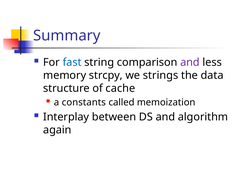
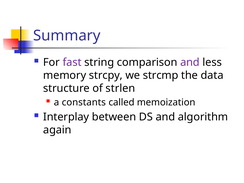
fast colour: blue -> purple
strings: strings -> strcmp
cache: cache -> strlen
